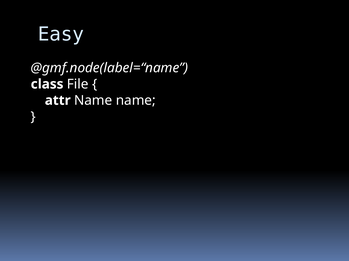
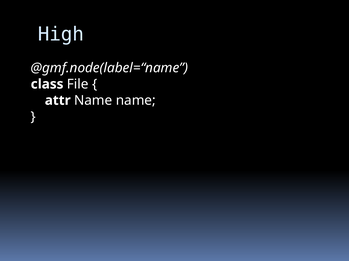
Easy: Easy -> High
